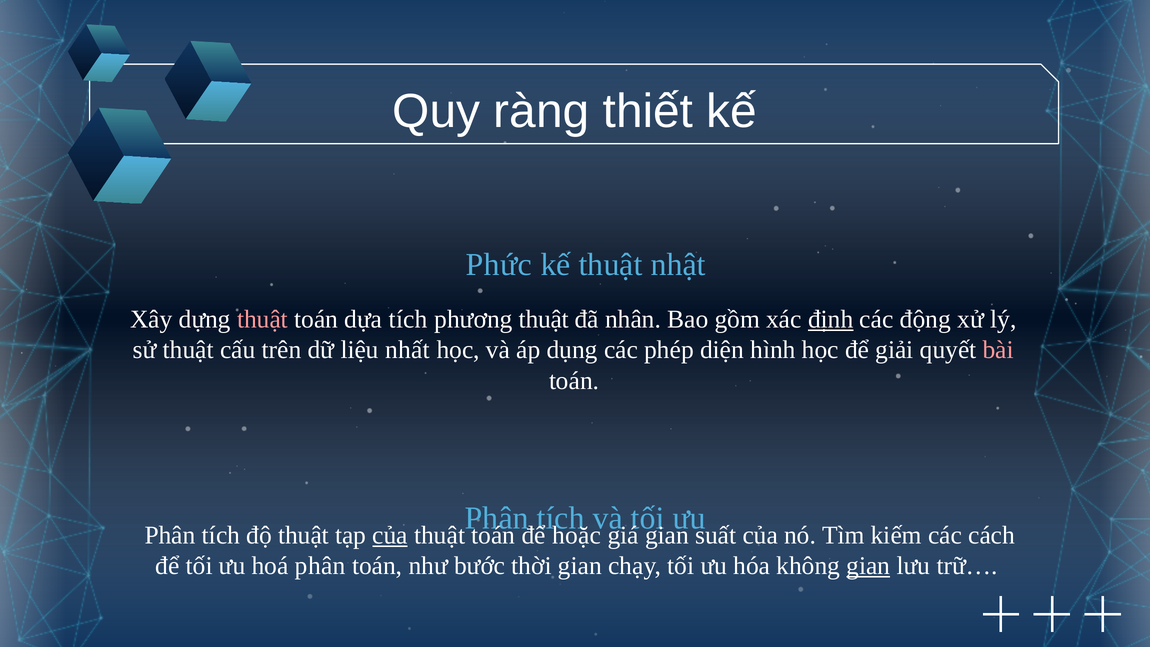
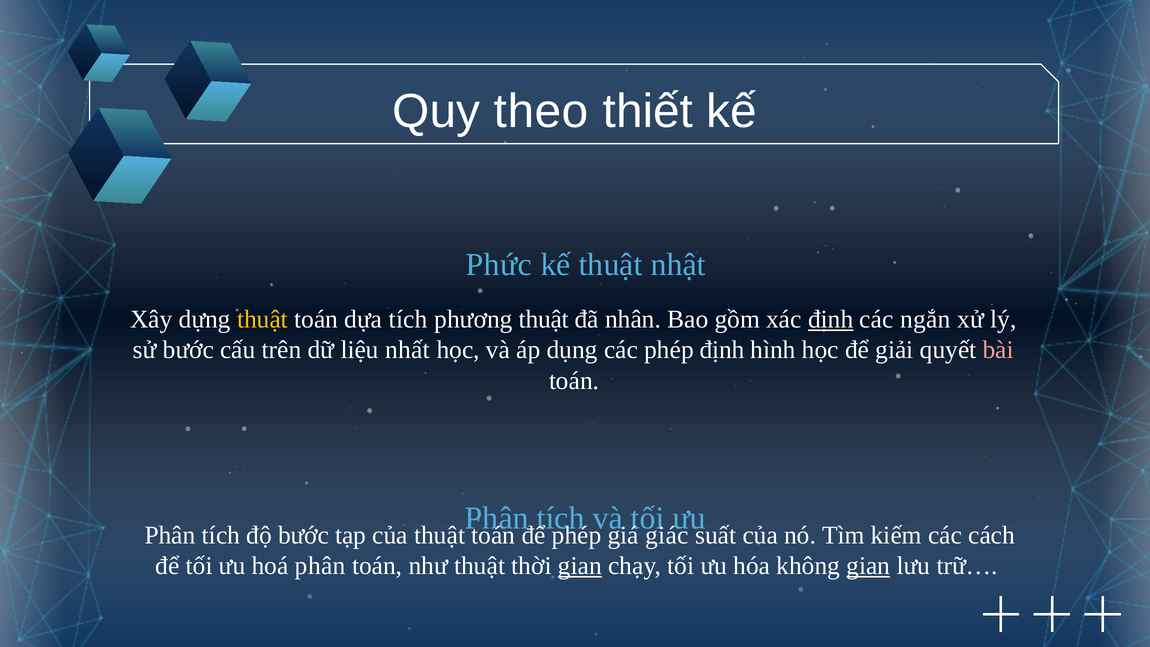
ràng: ràng -> theo
thuật at (262, 319) colour: pink -> yellow
động: động -> ngắn
sử thuật: thuật -> bước
phép diện: diện -> định
độ thuật: thuật -> bước
của at (390, 535) underline: present -> none
để hoặc: hoặc -> phép
giá gian: gian -> giác
như bước: bước -> thuật
gian at (580, 566) underline: none -> present
